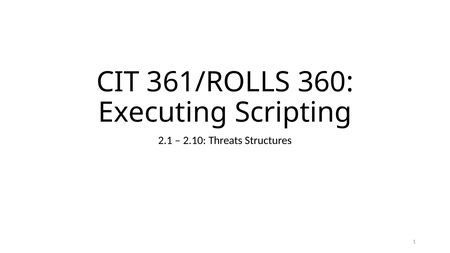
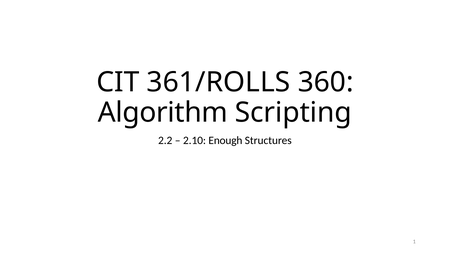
Executing: Executing -> Algorithm
2.1: 2.1 -> 2.2
Threats: Threats -> Enough
